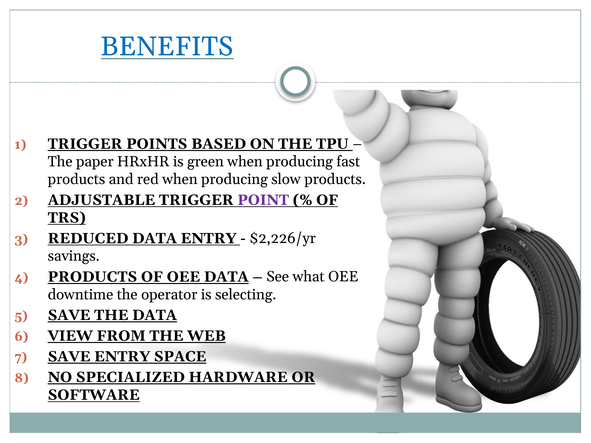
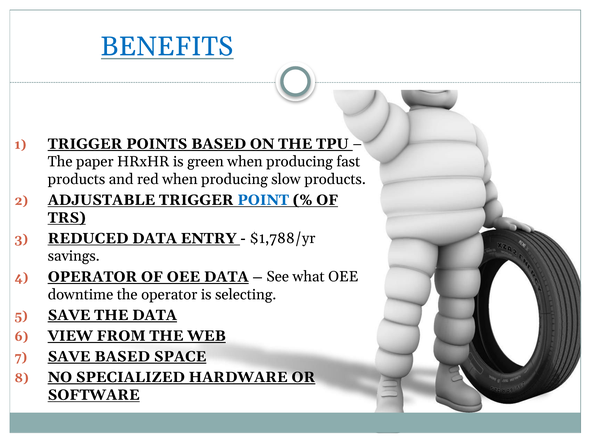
POINT colour: purple -> blue
$2,226/yr: $2,226/yr -> $1,788/yr
PRODUCTS at (92, 277): PRODUCTS -> OPERATOR
SAVE ENTRY: ENTRY -> BASED
